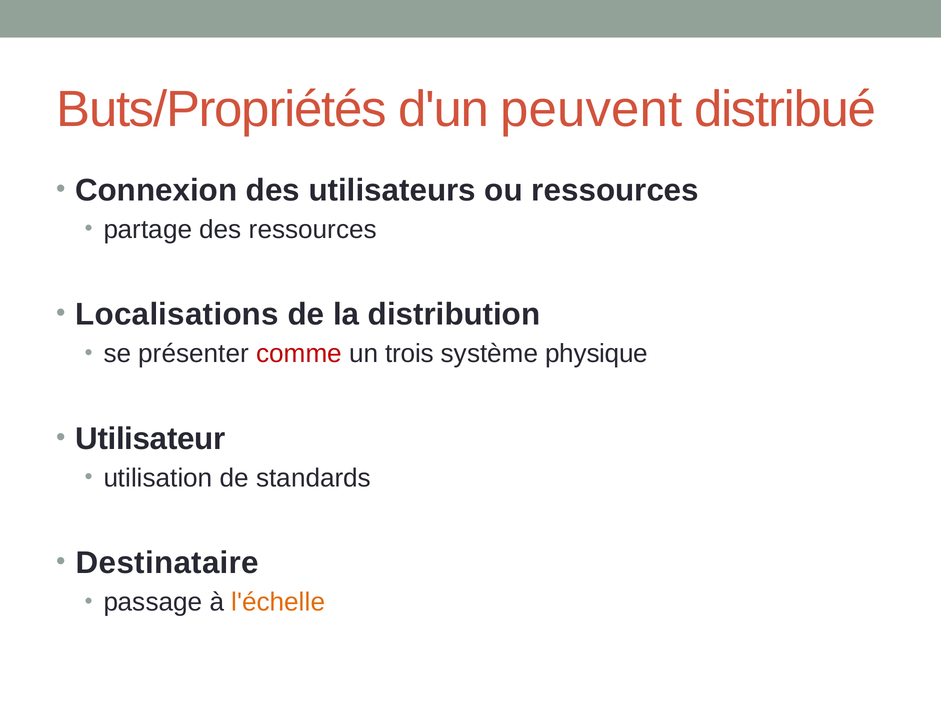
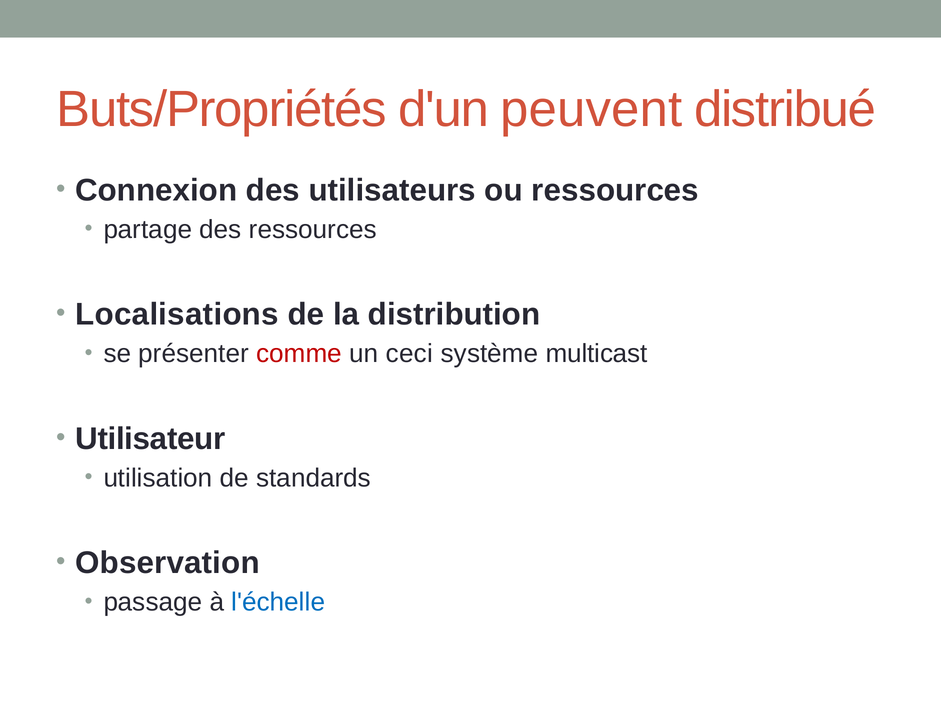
trois: trois -> ceci
physique: physique -> multicast
Destinataire: Destinataire -> Observation
l'échelle colour: orange -> blue
